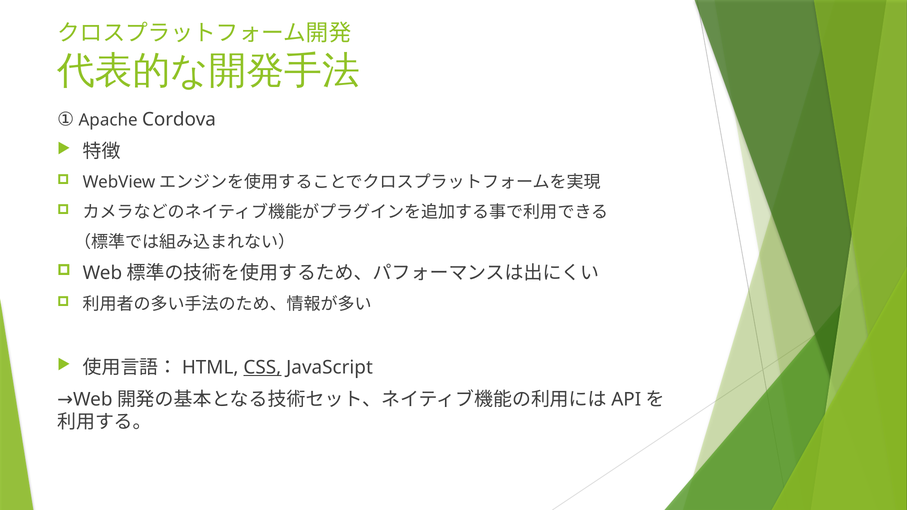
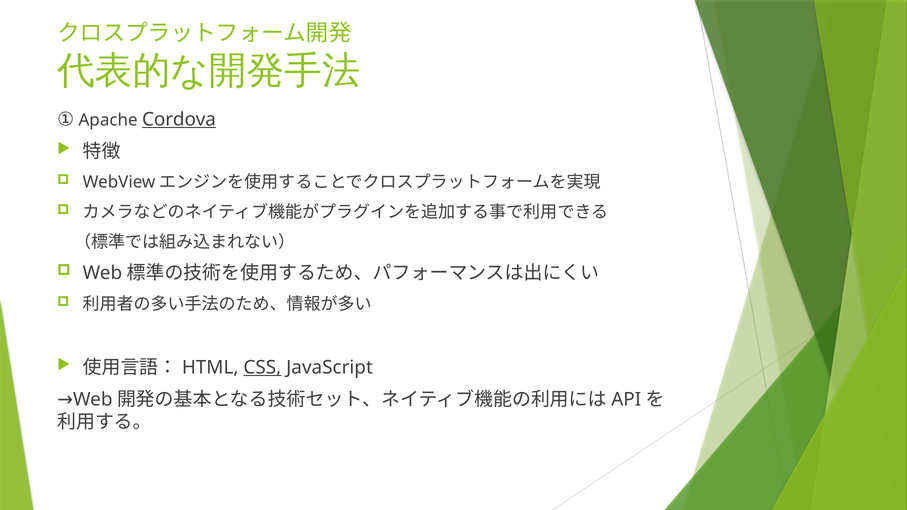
Cordova underline: none -> present
